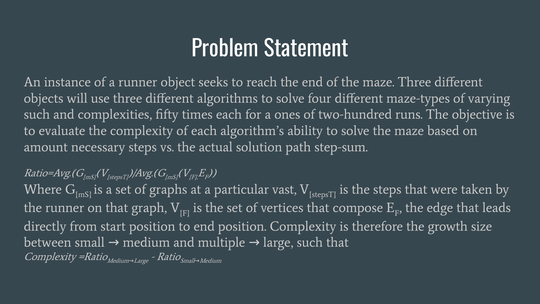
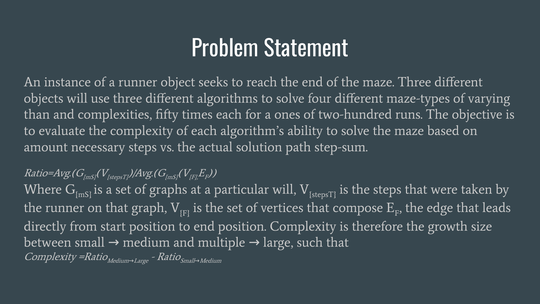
such at (37, 114): such -> than
particular vast: vast -> will
